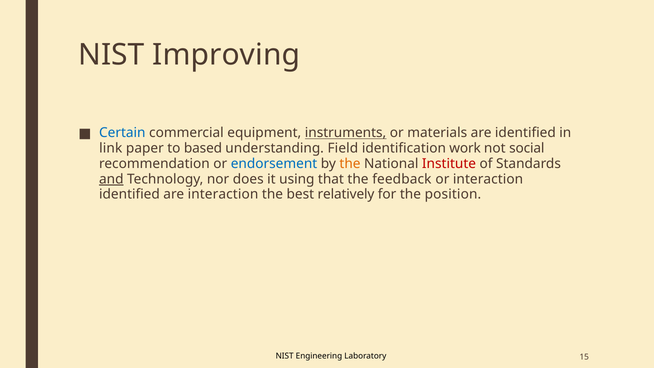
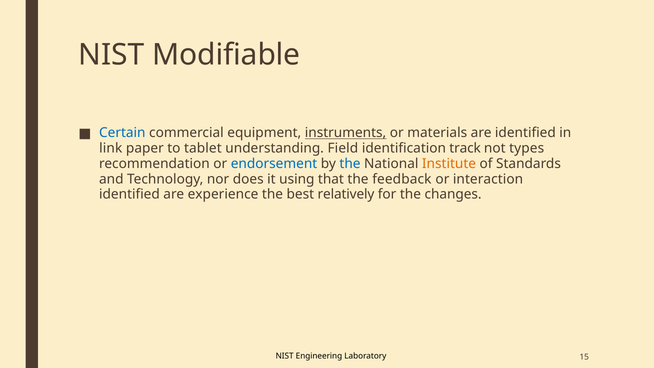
Improving: Improving -> Modifiable
based: based -> tablet
work: work -> track
social: social -> types
the at (350, 164) colour: orange -> blue
Institute colour: red -> orange
and underline: present -> none
are interaction: interaction -> experience
position: position -> changes
